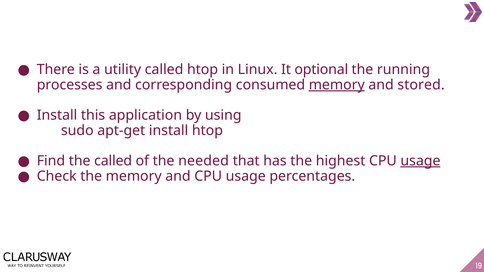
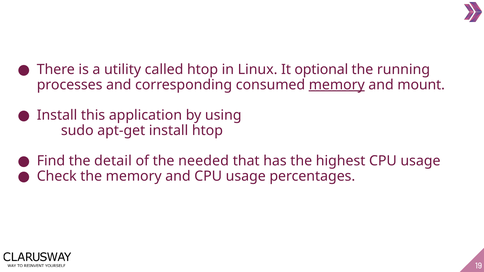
stored: stored -> mount
the called: called -> detail
usage at (420, 161) underline: present -> none
